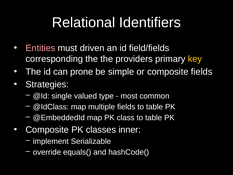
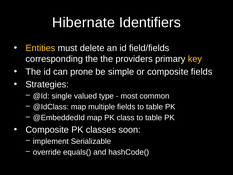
Relational: Relational -> Hibernate
Entities colour: pink -> yellow
driven: driven -> delete
inner: inner -> soon
